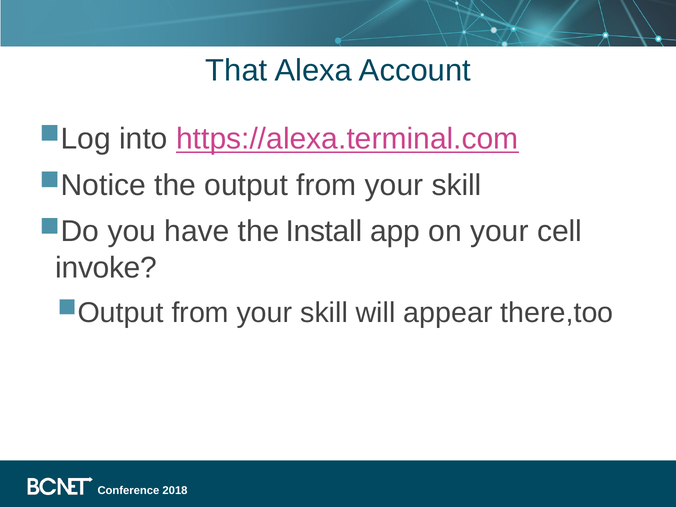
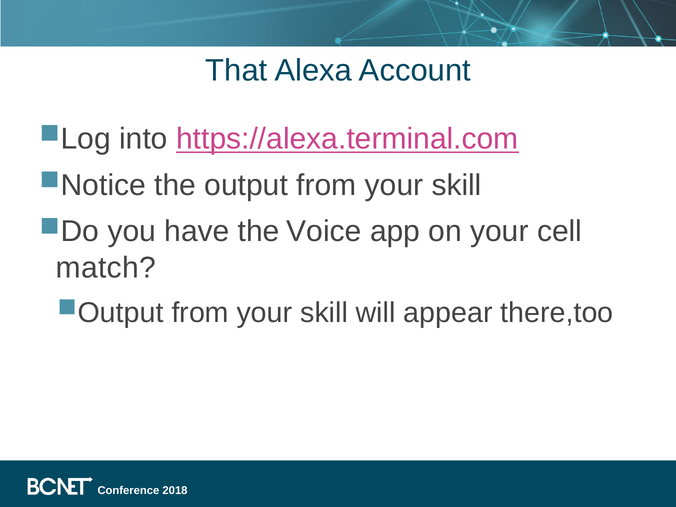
Install: Install -> Voice
invoke: invoke -> match
